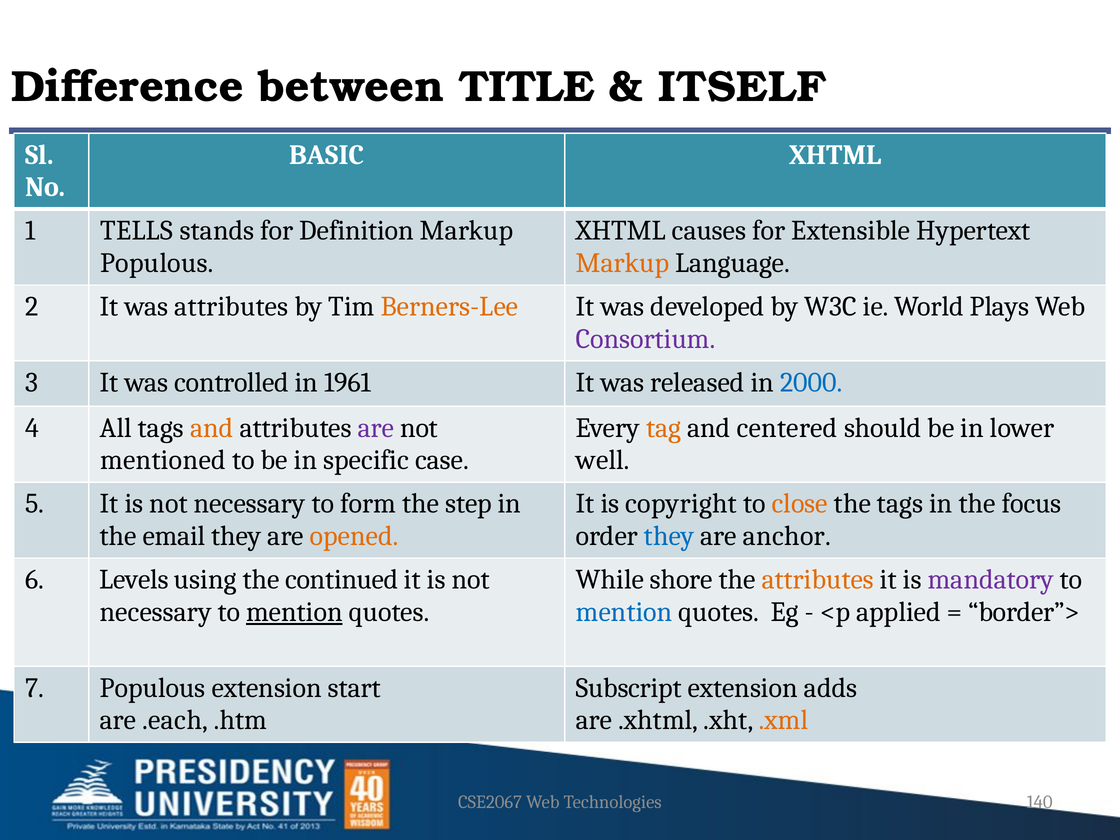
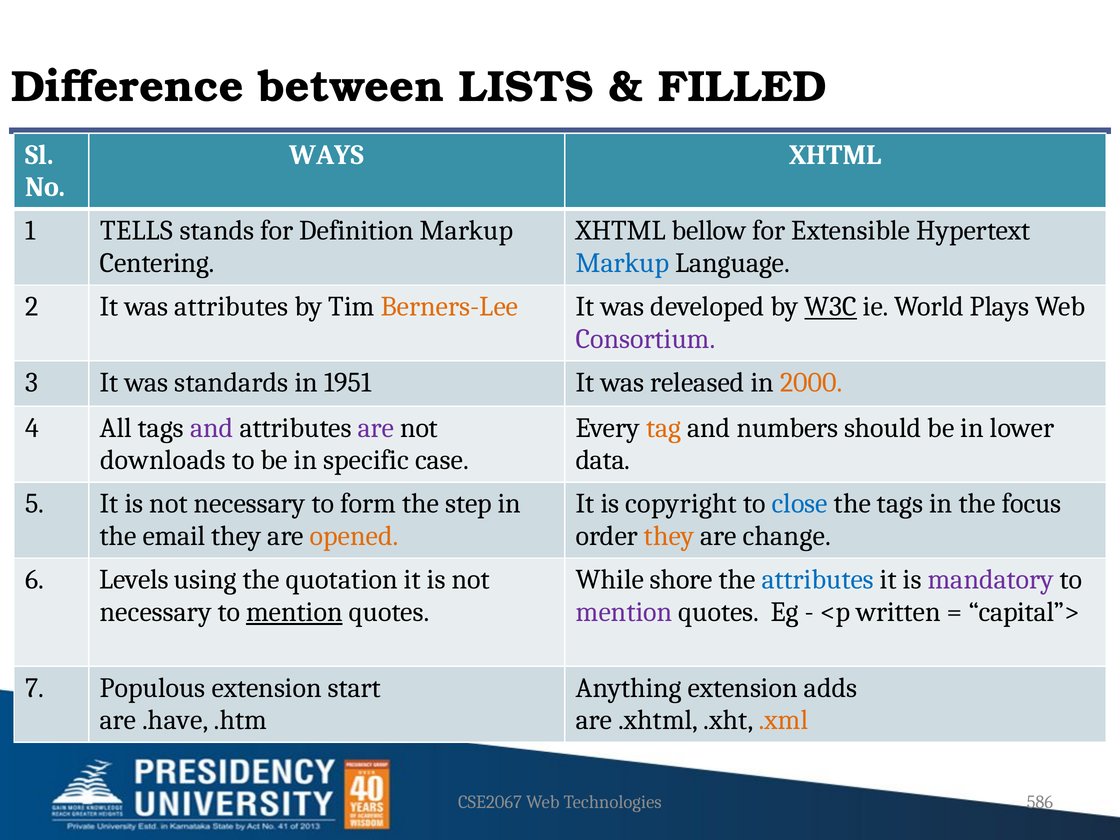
TITLE: TITLE -> LISTS
ITSELF: ITSELF -> FILLED
BASIC: BASIC -> WAYS
causes: causes -> bellow
Populous at (157, 263): Populous -> Centering
Markup at (622, 263) colour: orange -> blue
W3C underline: none -> present
controlled: controlled -> standards
1961: 1961 -> 1951
2000 colour: blue -> orange
and at (212, 428) colour: orange -> purple
centered: centered -> numbers
mentioned: mentioned -> downloads
well: well -> data
close colour: orange -> blue
they at (669, 536) colour: blue -> orange
anchor: anchor -> change
continued: continued -> quotation
attributes at (818, 580) colour: orange -> blue
mention at (624, 612) colour: blue -> purple
applied: applied -> written
border”>: border”> -> capital”>
Subscript: Subscript -> Anything
.each: .each -> .have
140: 140 -> 586
